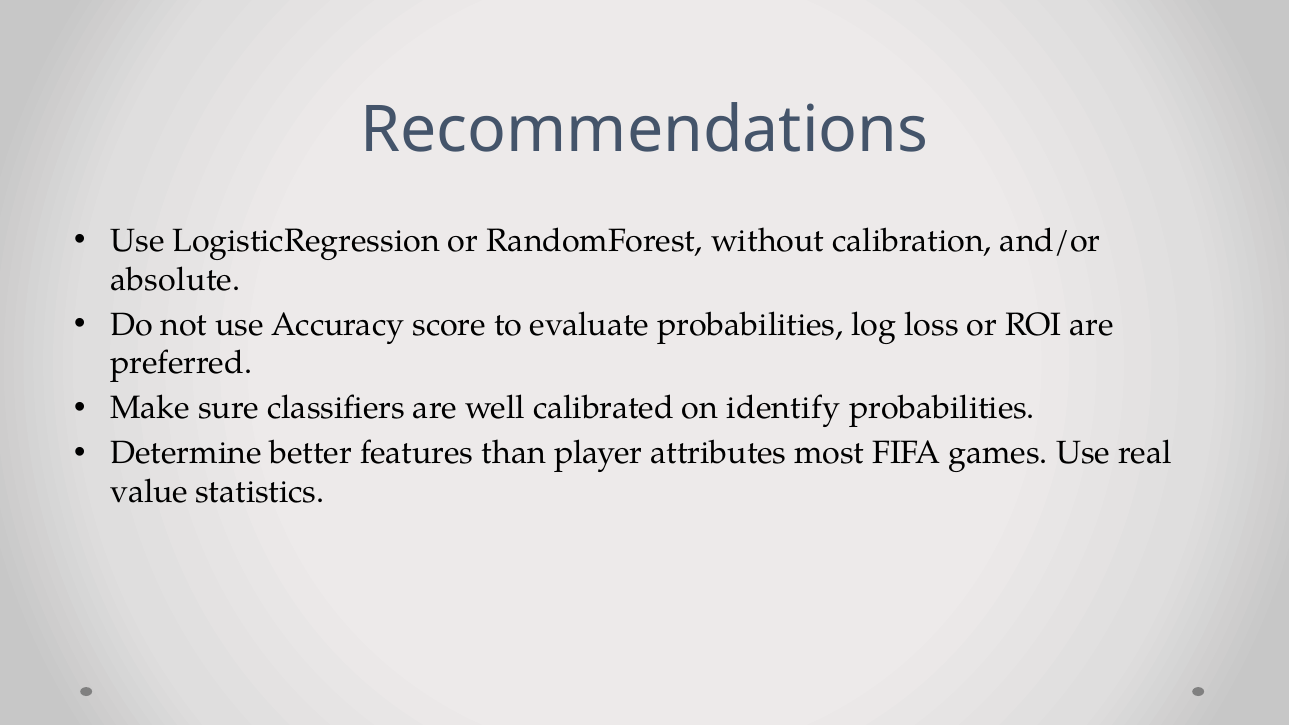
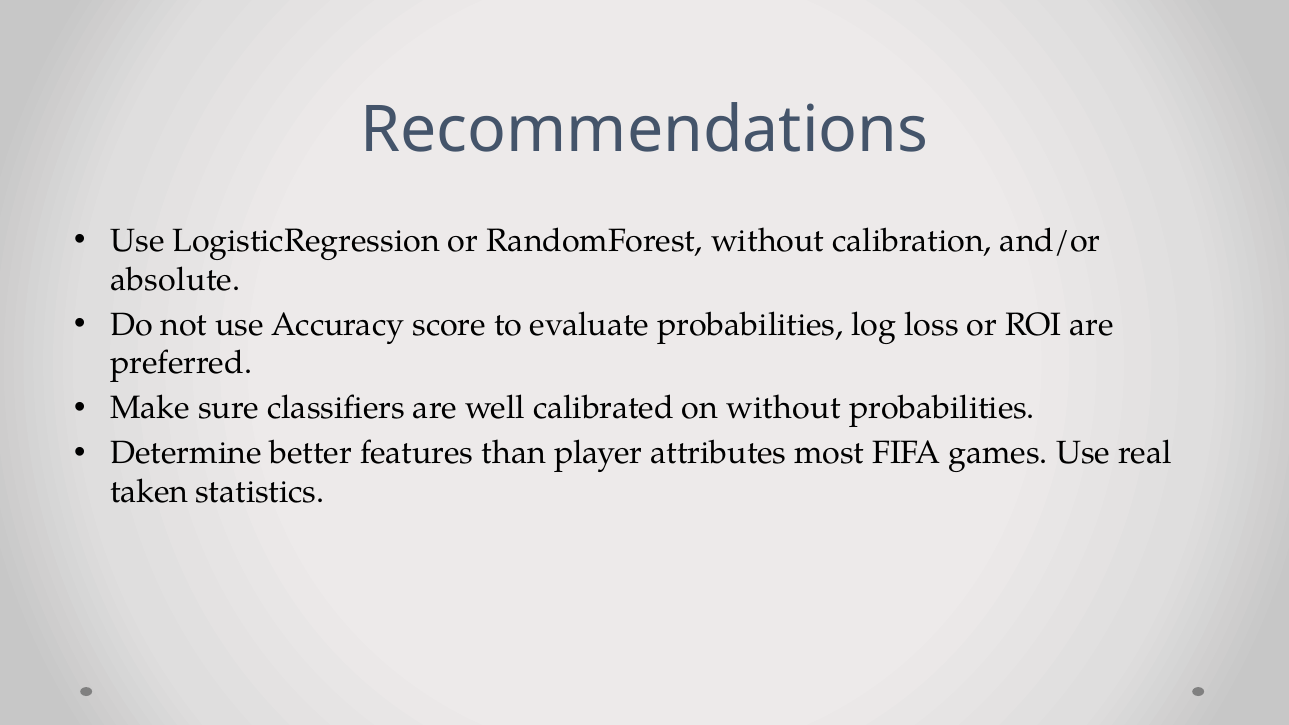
on identify: identify -> without
value: value -> taken
